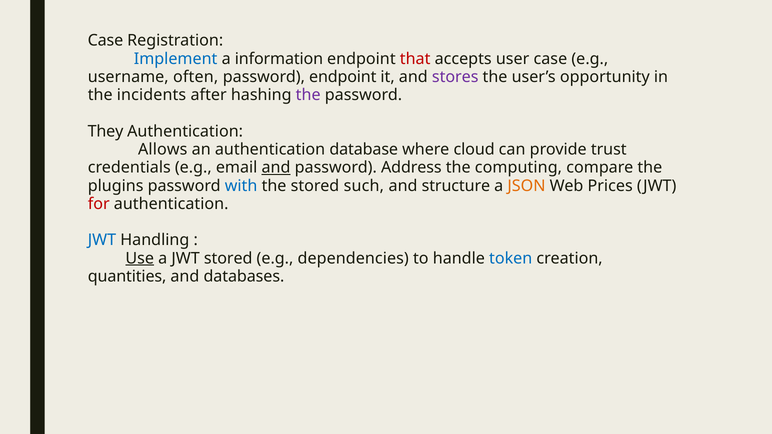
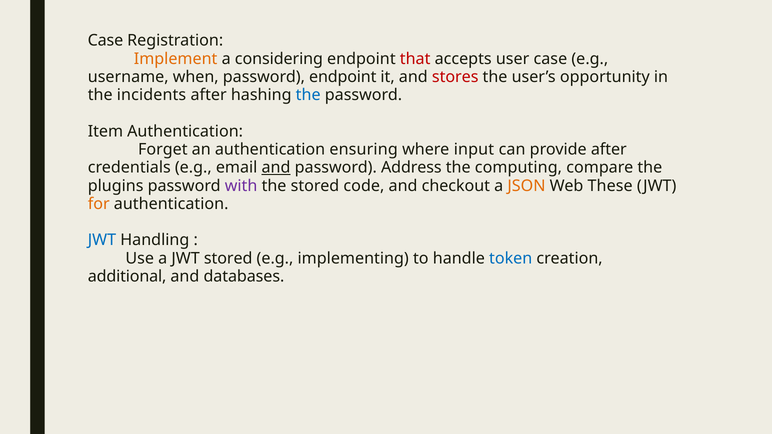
Implement colour: blue -> orange
information: information -> considering
often: often -> when
stores colour: purple -> red
the at (308, 95) colour: purple -> blue
They: They -> Item
Allows: Allows -> Forget
database: database -> ensuring
cloud: cloud -> input
provide trust: trust -> after
with colour: blue -> purple
such: such -> code
structure: structure -> checkout
Prices: Prices -> These
for colour: red -> orange
Use underline: present -> none
dependencies: dependencies -> implementing
quantities: quantities -> additional
